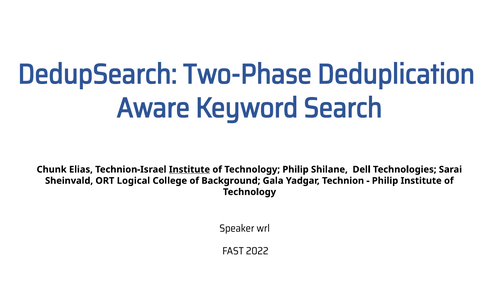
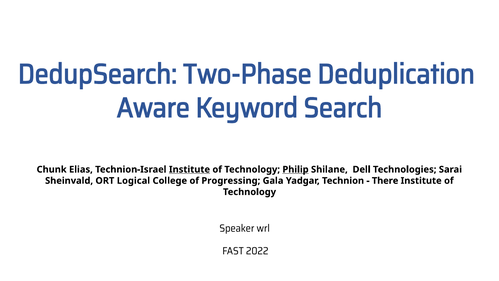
Philip at (296, 169) underline: none -> present
Background: Background -> Progressing
Philip at (385, 181): Philip -> There
